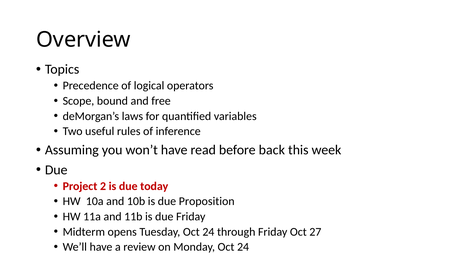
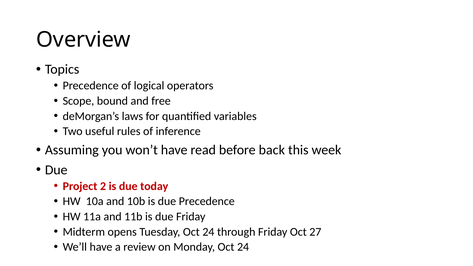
due Proposition: Proposition -> Precedence
